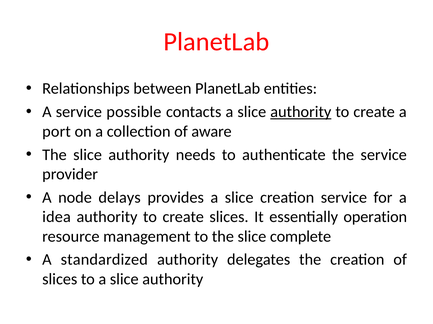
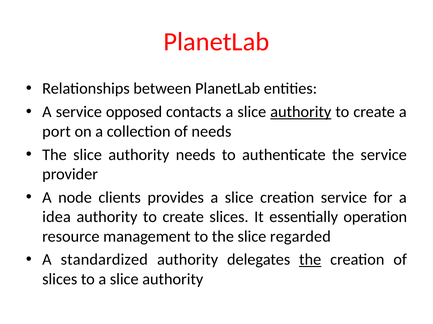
possible: possible -> opposed
of aware: aware -> needs
delays: delays -> clients
complete: complete -> regarded
the at (310, 260) underline: none -> present
